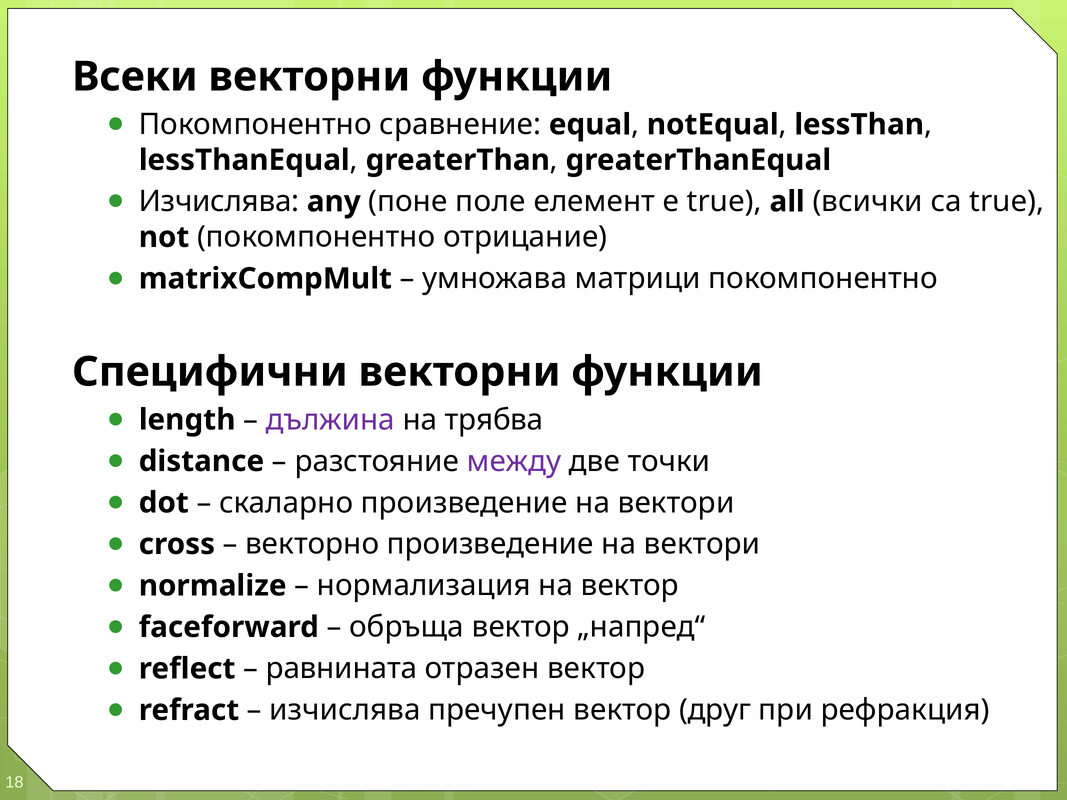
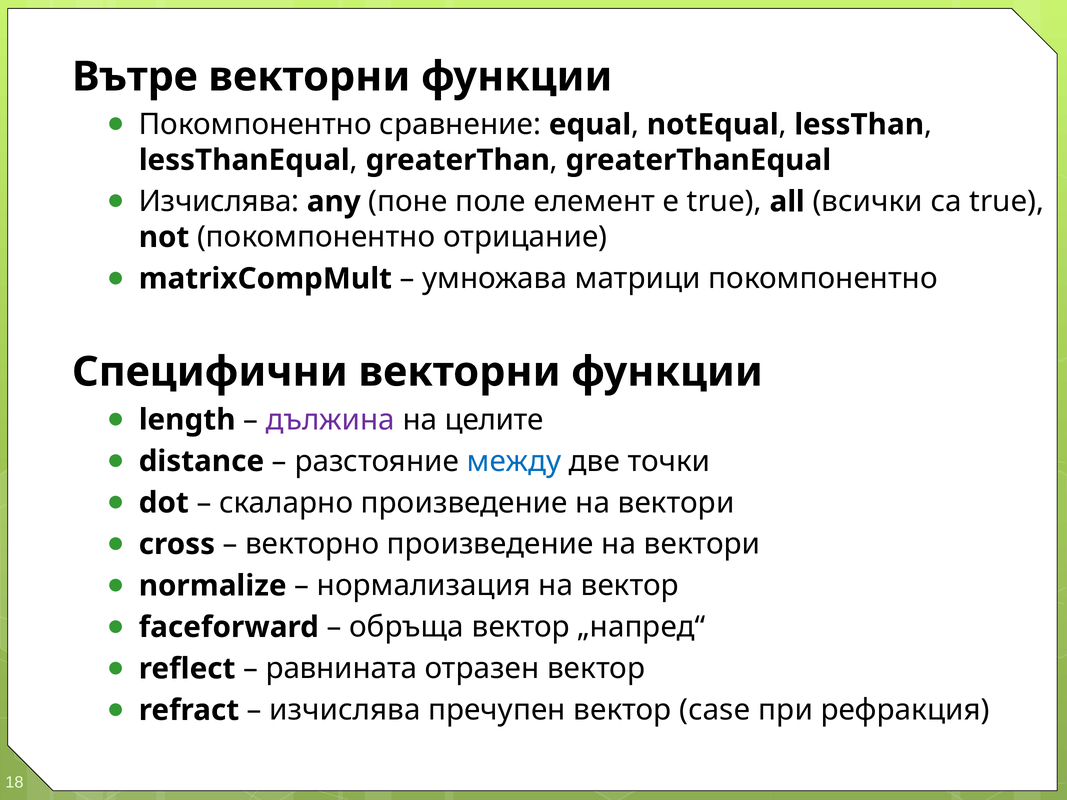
Всеки: Всеки -> Вътре
трябва: трябва -> целите
между colour: purple -> blue
друг: друг -> case
